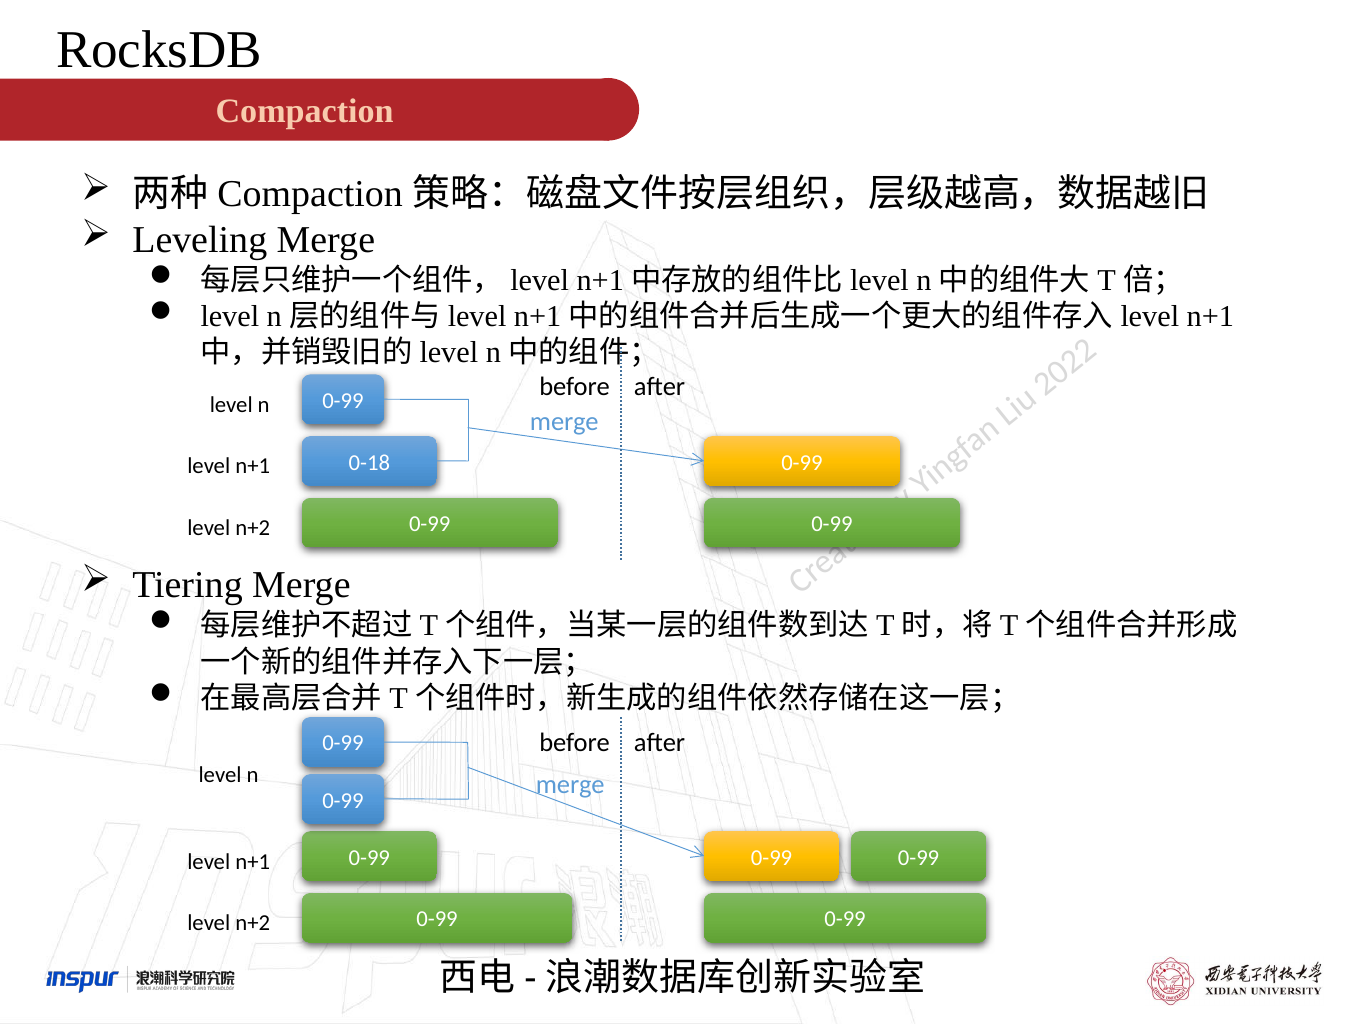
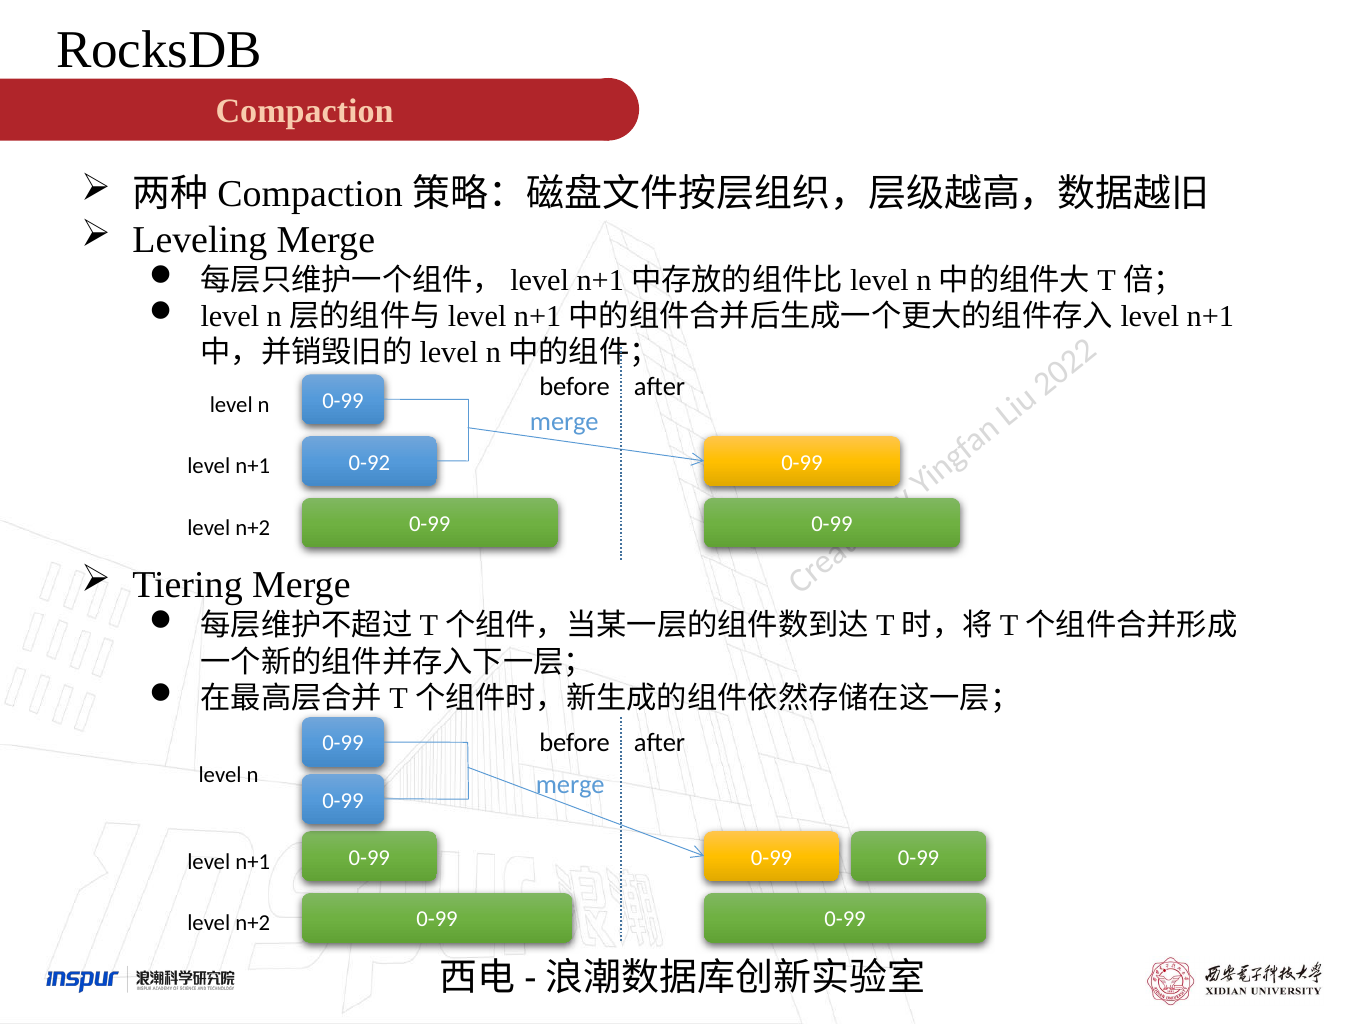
0-18: 0-18 -> 0-92
